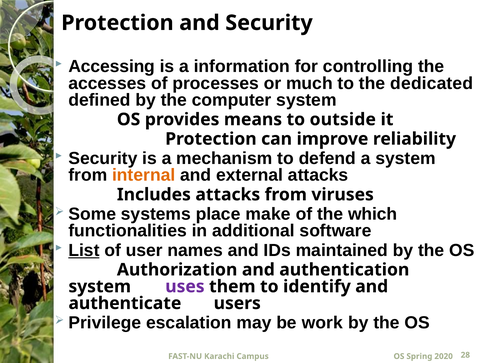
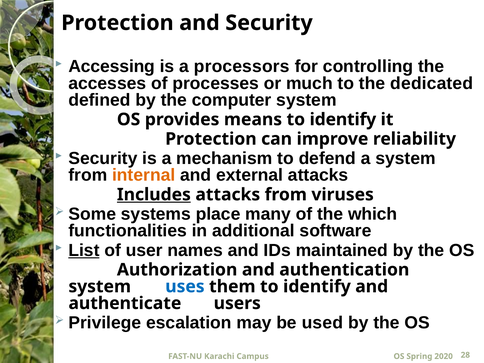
information: information -> processors
means to outside: outside -> identify
Includes underline: none -> present
make: make -> many
uses colour: purple -> blue
work: work -> used
